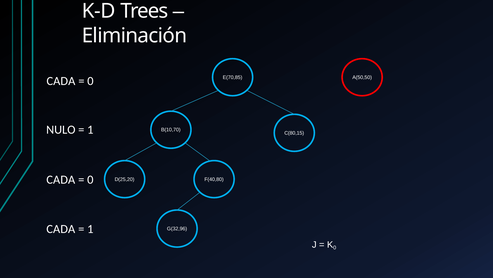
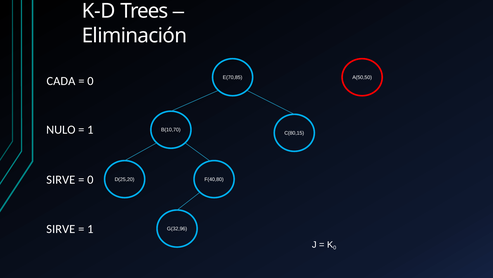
CADA at (61, 180): CADA -> SIRVE
CADA at (61, 229): CADA -> SIRVE
